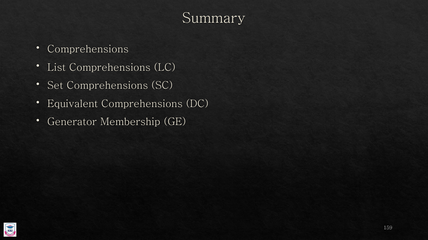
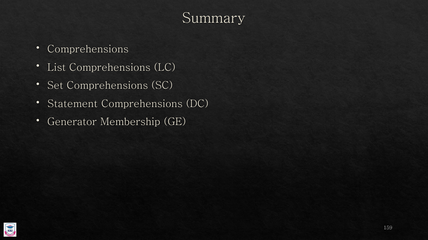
Equivalent: Equivalent -> Statement
